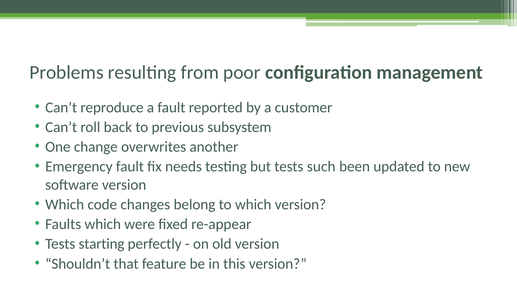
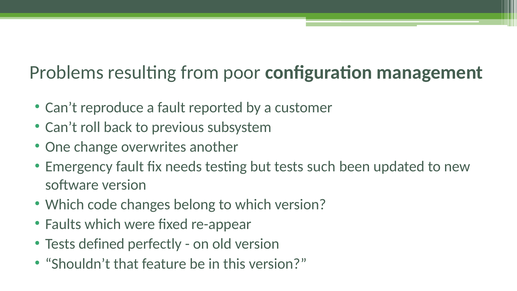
starting: starting -> defined
